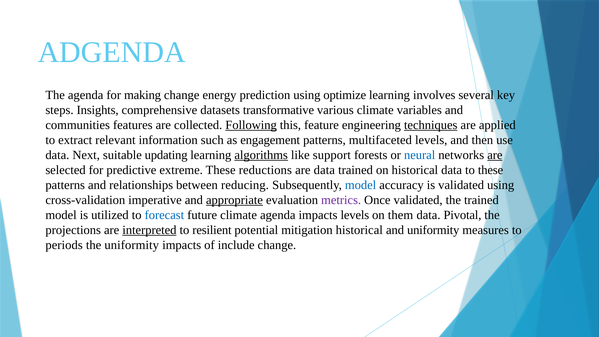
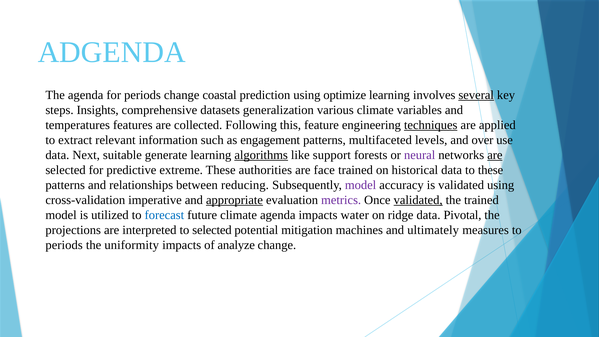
for making: making -> periods
energy: energy -> coastal
several underline: none -> present
transformative: transformative -> generalization
communities: communities -> temperatures
Following underline: present -> none
then: then -> over
updating: updating -> generate
neural colour: blue -> purple
reductions: reductions -> authorities
are data: data -> face
model at (361, 185) colour: blue -> purple
validated at (418, 200) underline: none -> present
impacts levels: levels -> water
them: them -> ridge
interpreted underline: present -> none
to resilient: resilient -> selected
mitigation historical: historical -> machines
and uniformity: uniformity -> ultimately
include: include -> analyze
